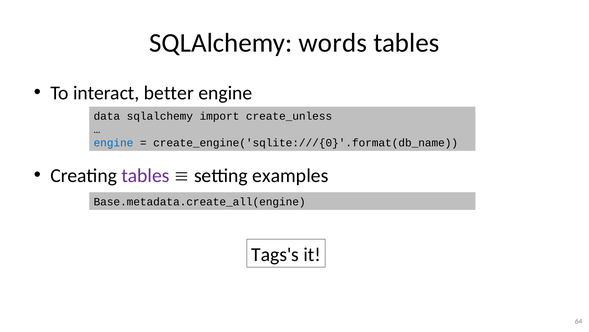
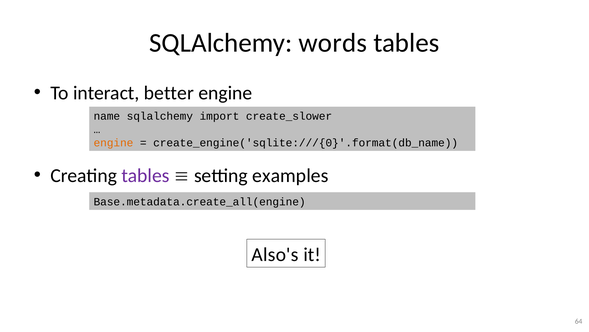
data: data -> name
create_unless: create_unless -> create_slower
engine at (113, 143) colour: blue -> orange
Tags's: Tags's -> Also's
